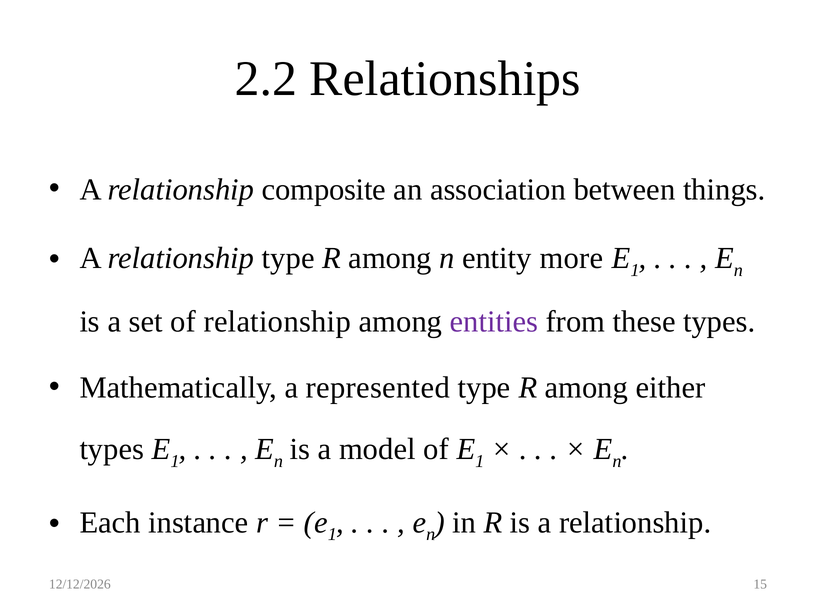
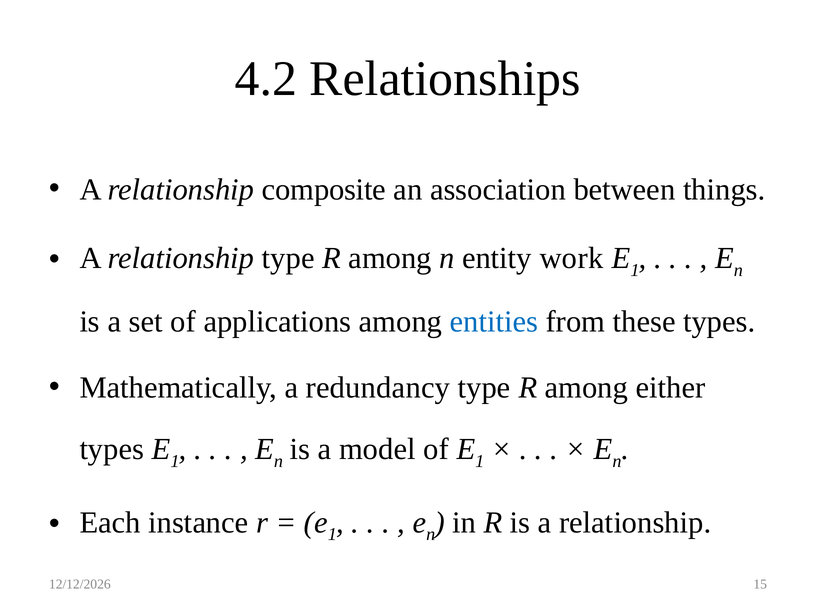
2.2: 2.2 -> 4.2
more: more -> work
of relationship: relationship -> applications
entities colour: purple -> blue
represented: represented -> redundancy
